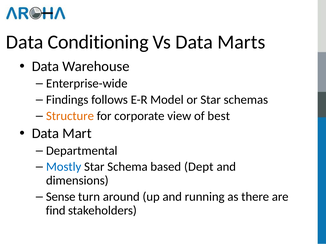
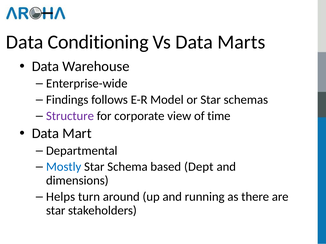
Structure colour: orange -> purple
best: best -> time
Sense: Sense -> Helps
find at (56, 211): find -> star
